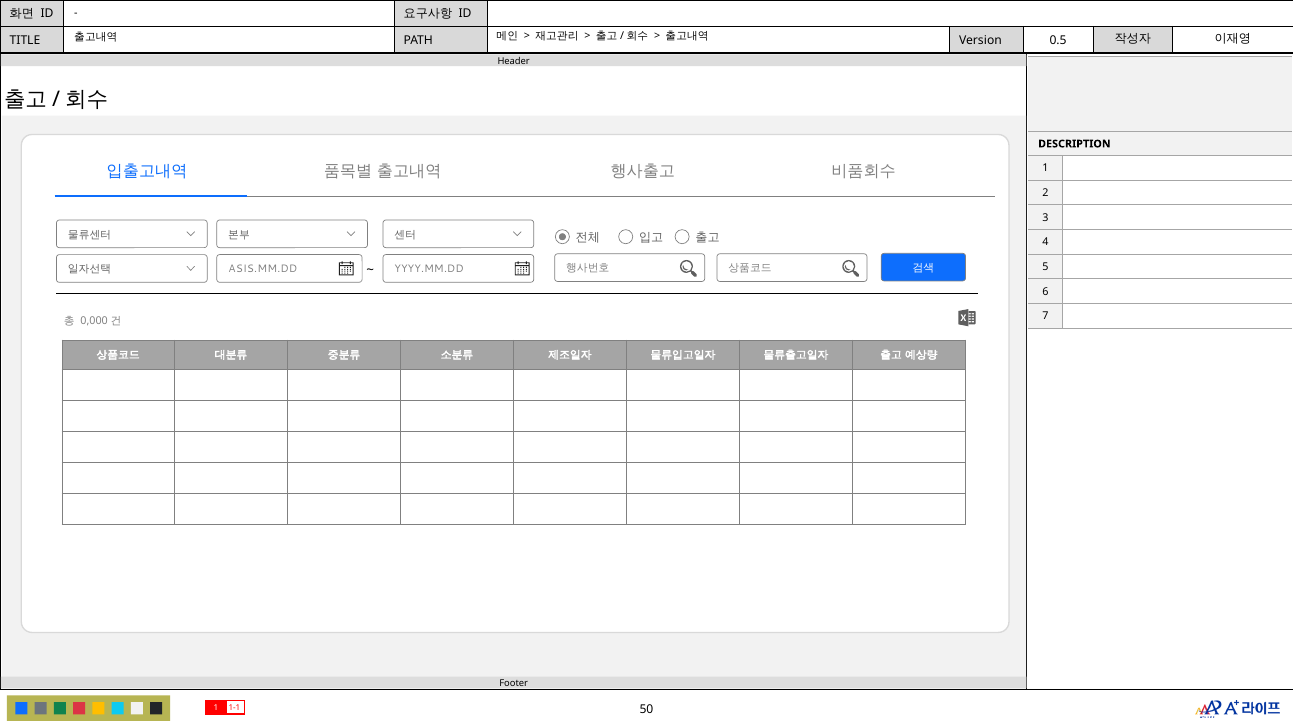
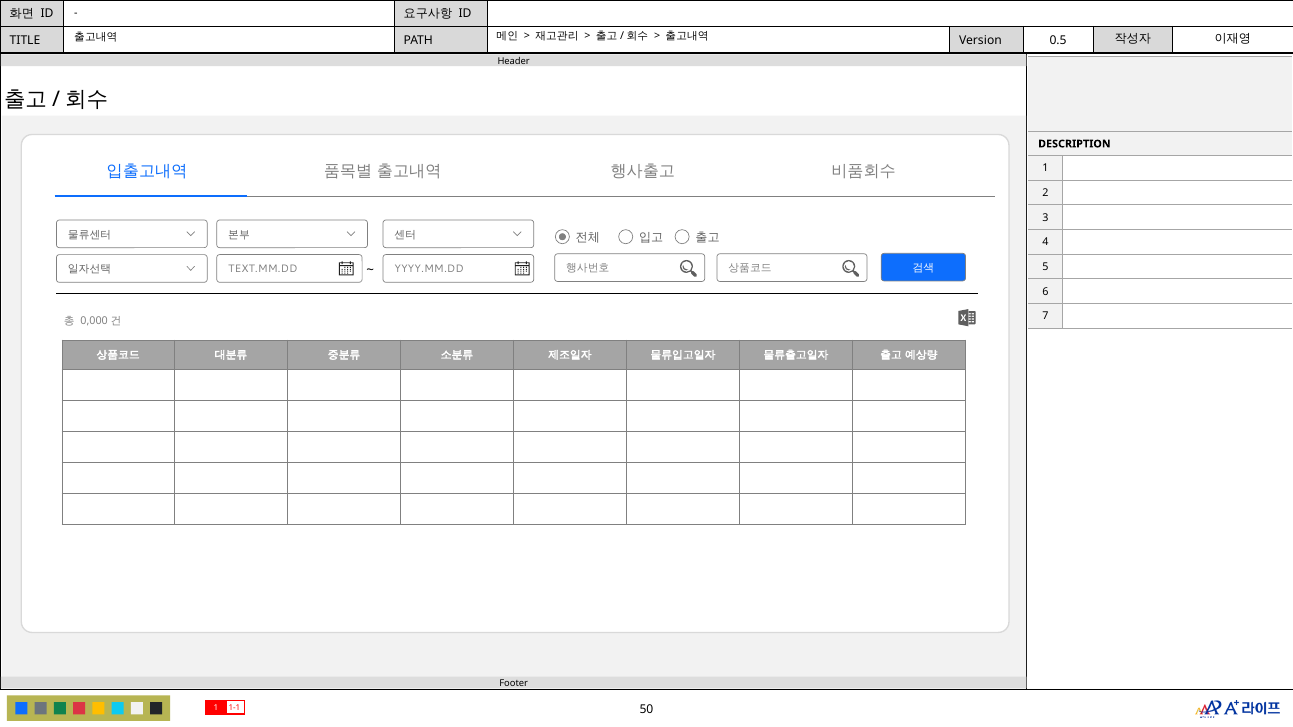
ASIS.MM.DD: ASIS.MM.DD -> TEXT.MM.DD
